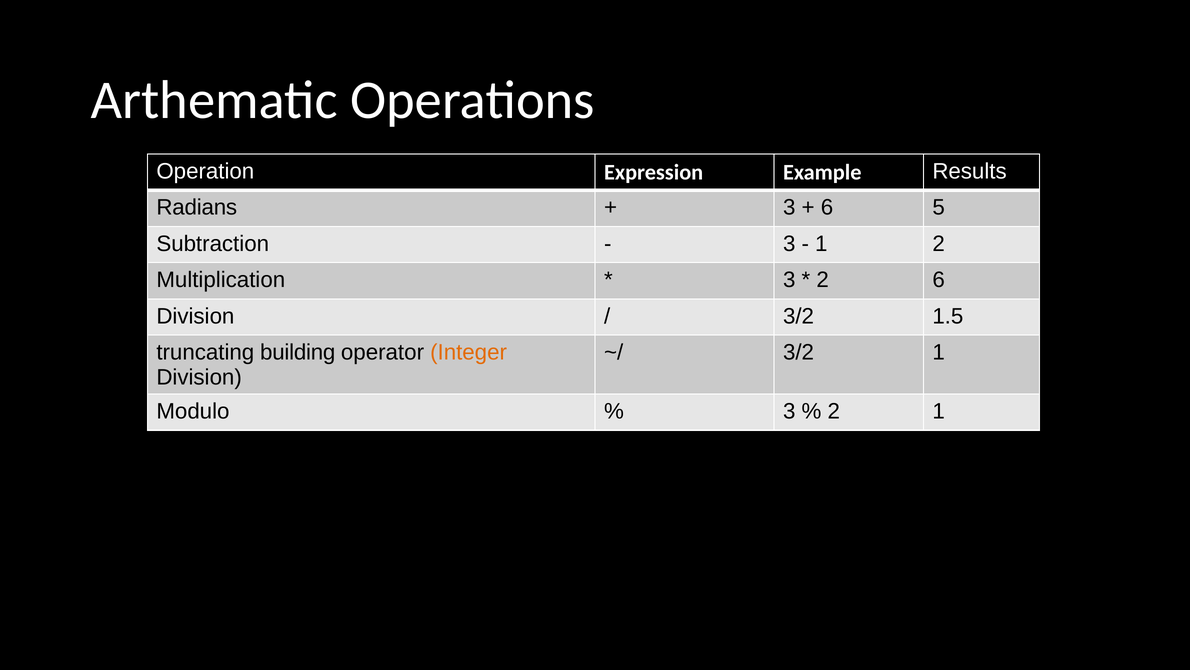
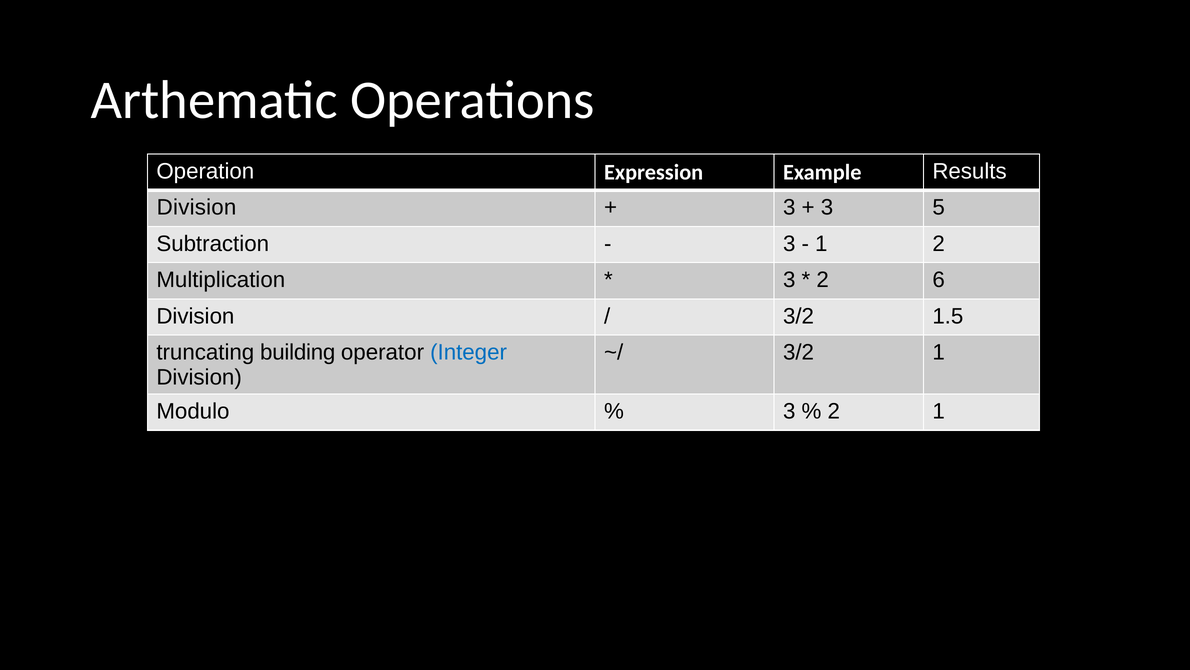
Radians at (197, 207): Radians -> Division
6 at (827, 207): 6 -> 3
Integer colour: orange -> blue
